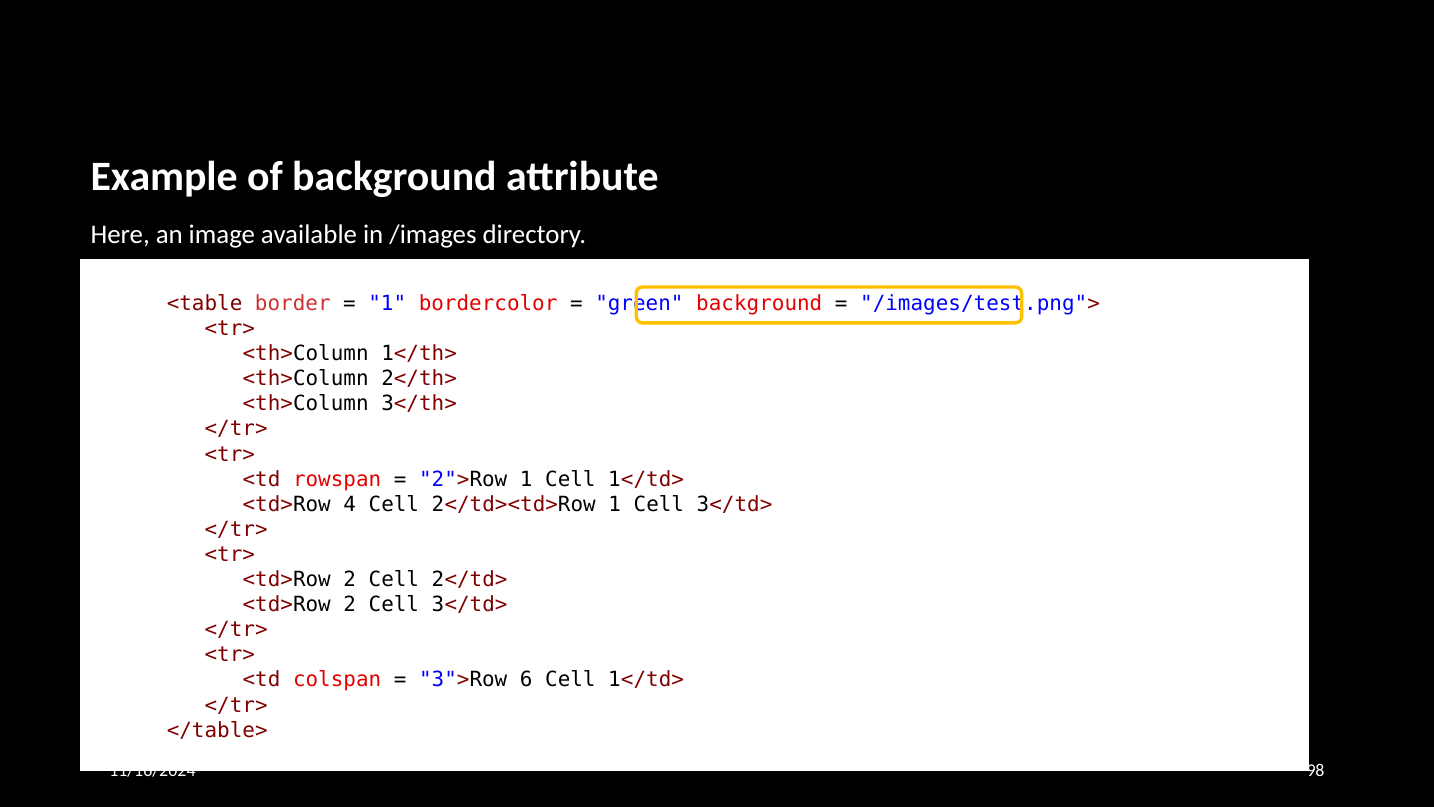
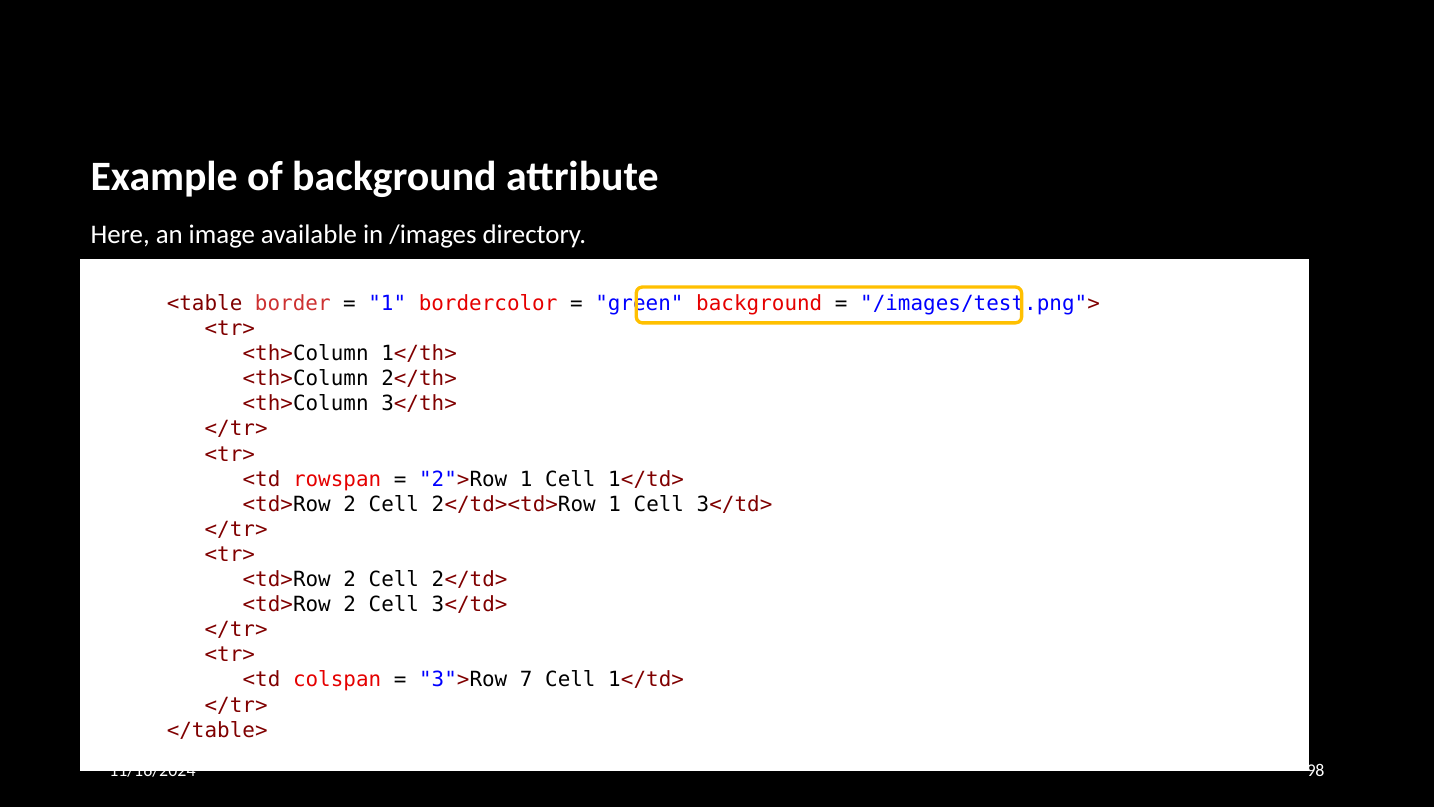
4 at (350, 505): 4 -> 2
6: 6 -> 7
